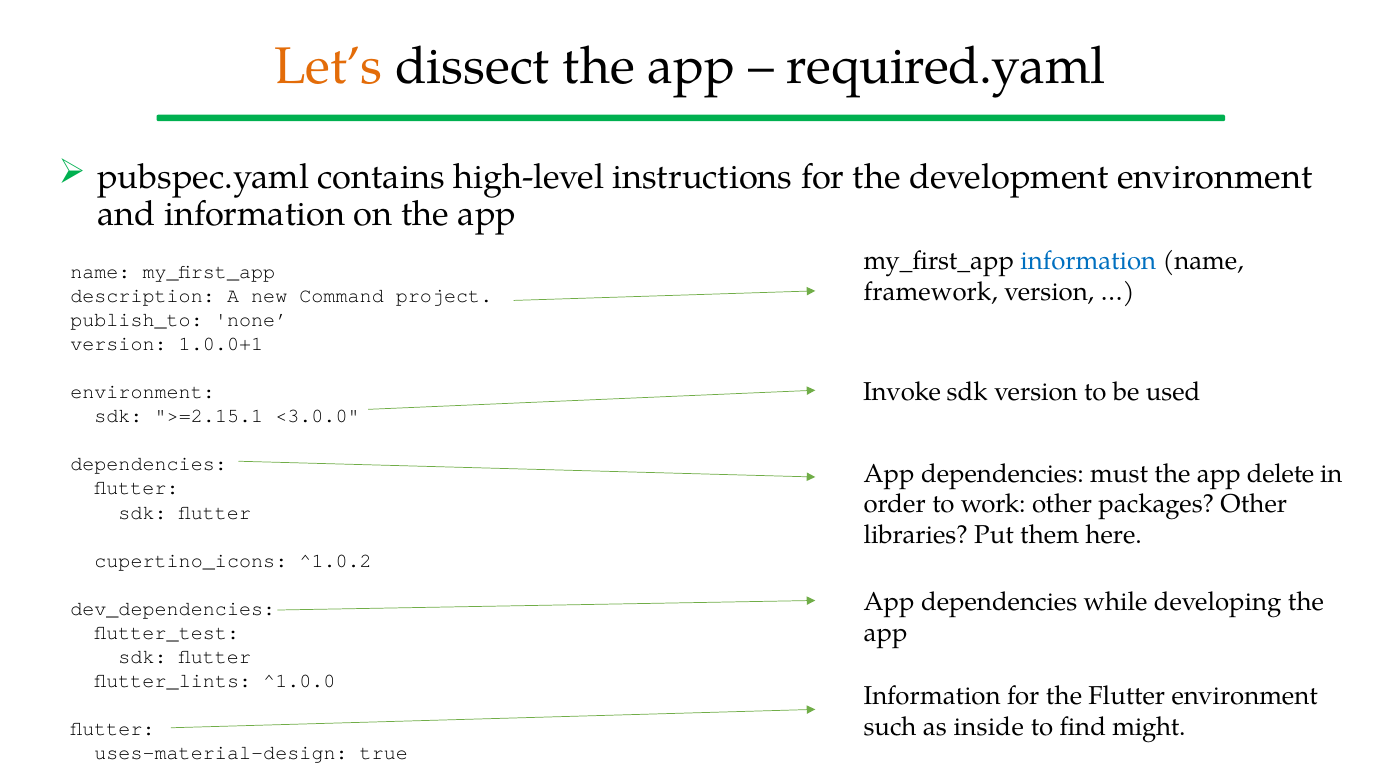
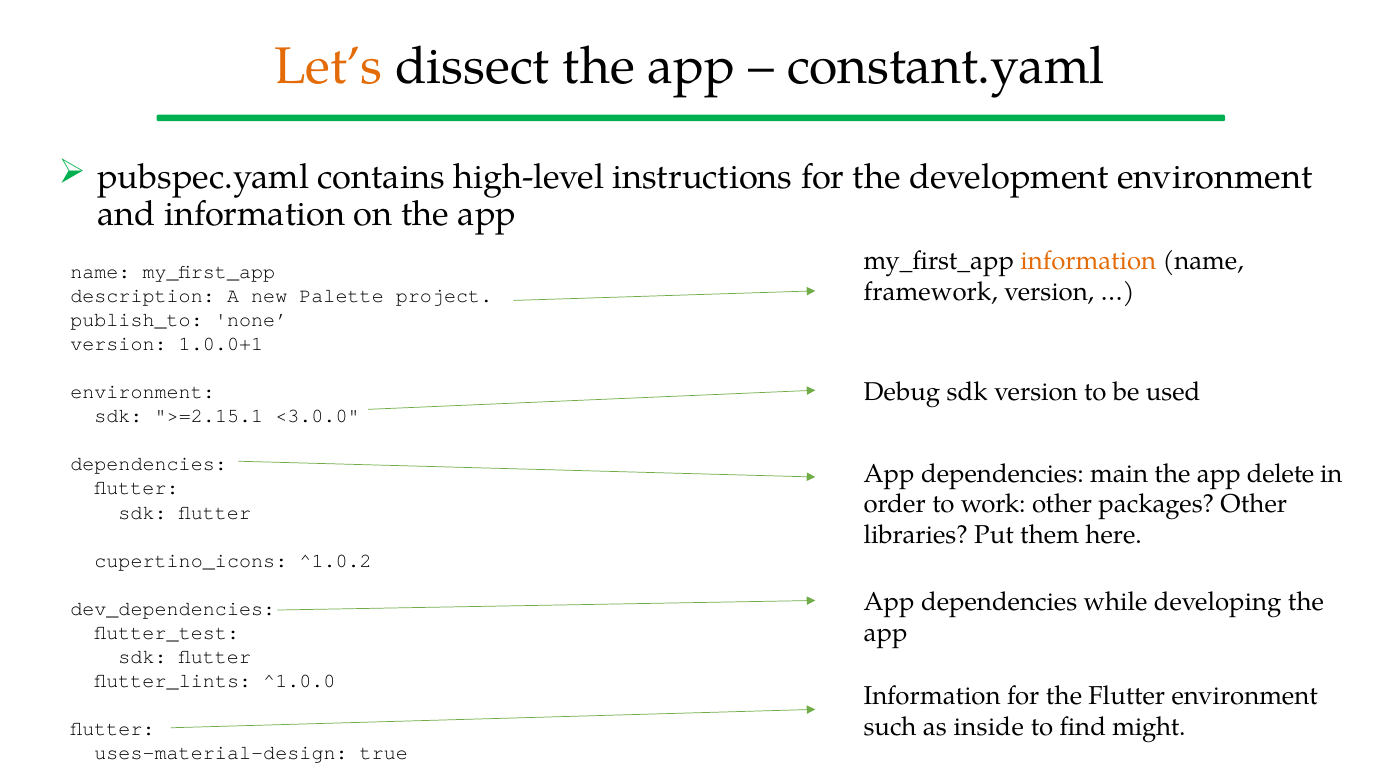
required.yaml: required.yaml -> constant.yaml
information at (1088, 261) colour: blue -> orange
Command: Command -> Palette
Invoke: Invoke -> Debug
must: must -> main
